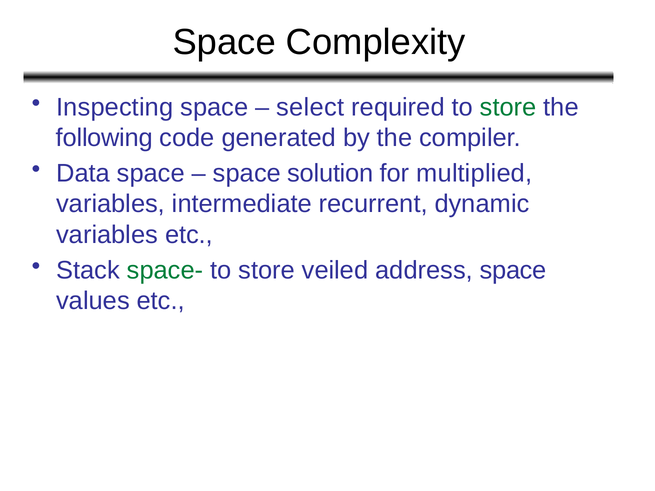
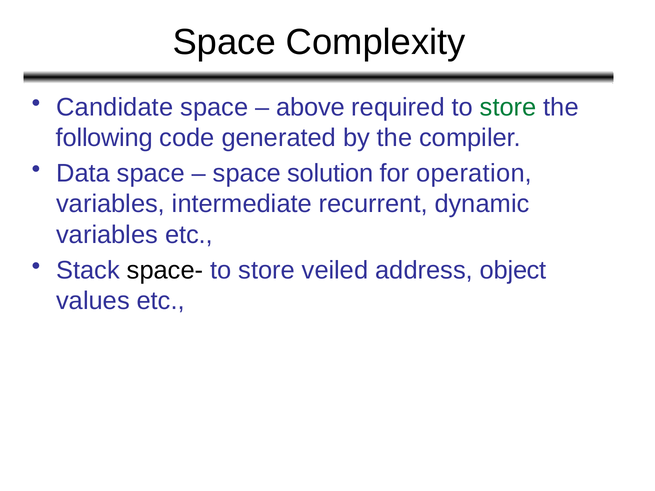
Inspecting: Inspecting -> Candidate
select: select -> above
multiplied: multiplied -> operation
space- colour: green -> black
address space: space -> object
